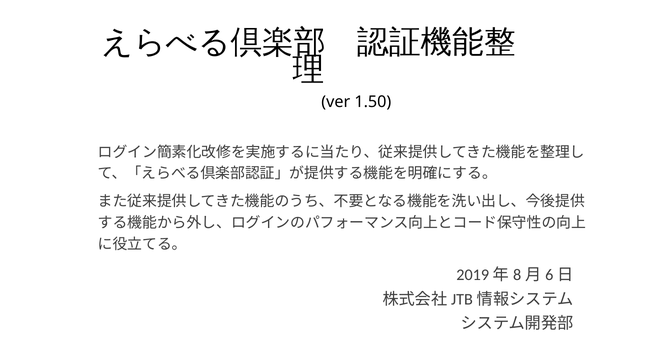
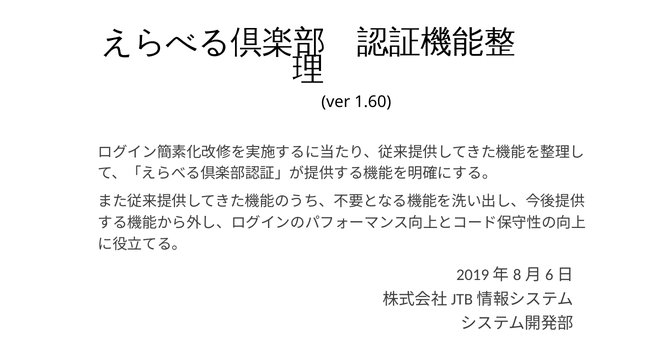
1.50: 1.50 -> 1.60
